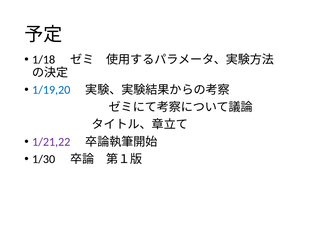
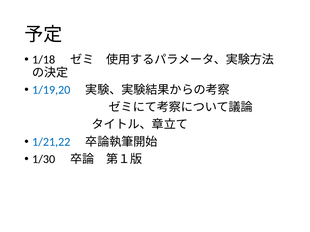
1/21,22 colour: purple -> blue
